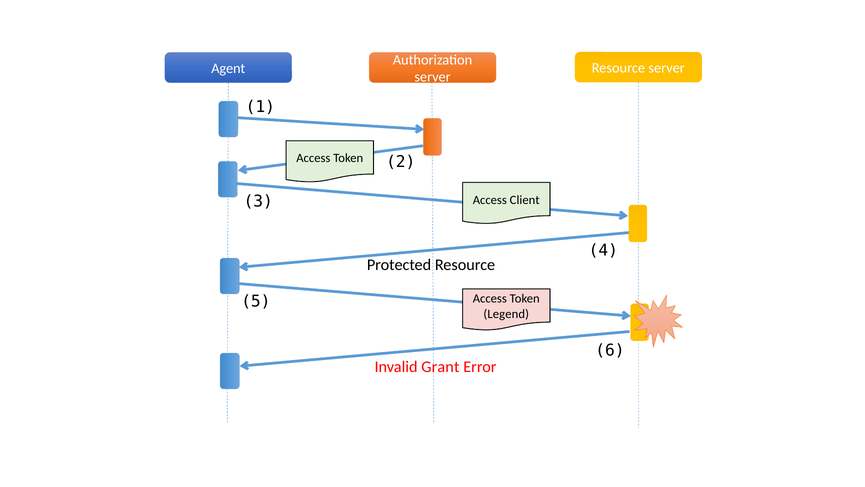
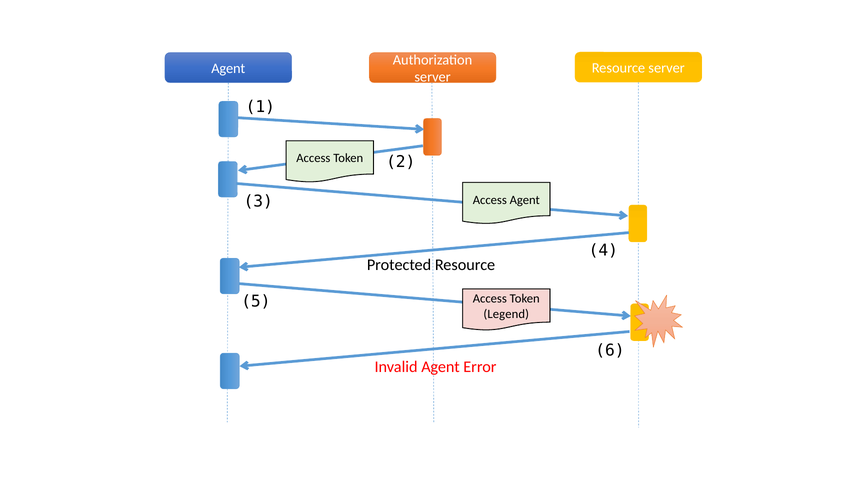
Access Client: Client -> Agent
Invalid Grant: Grant -> Agent
